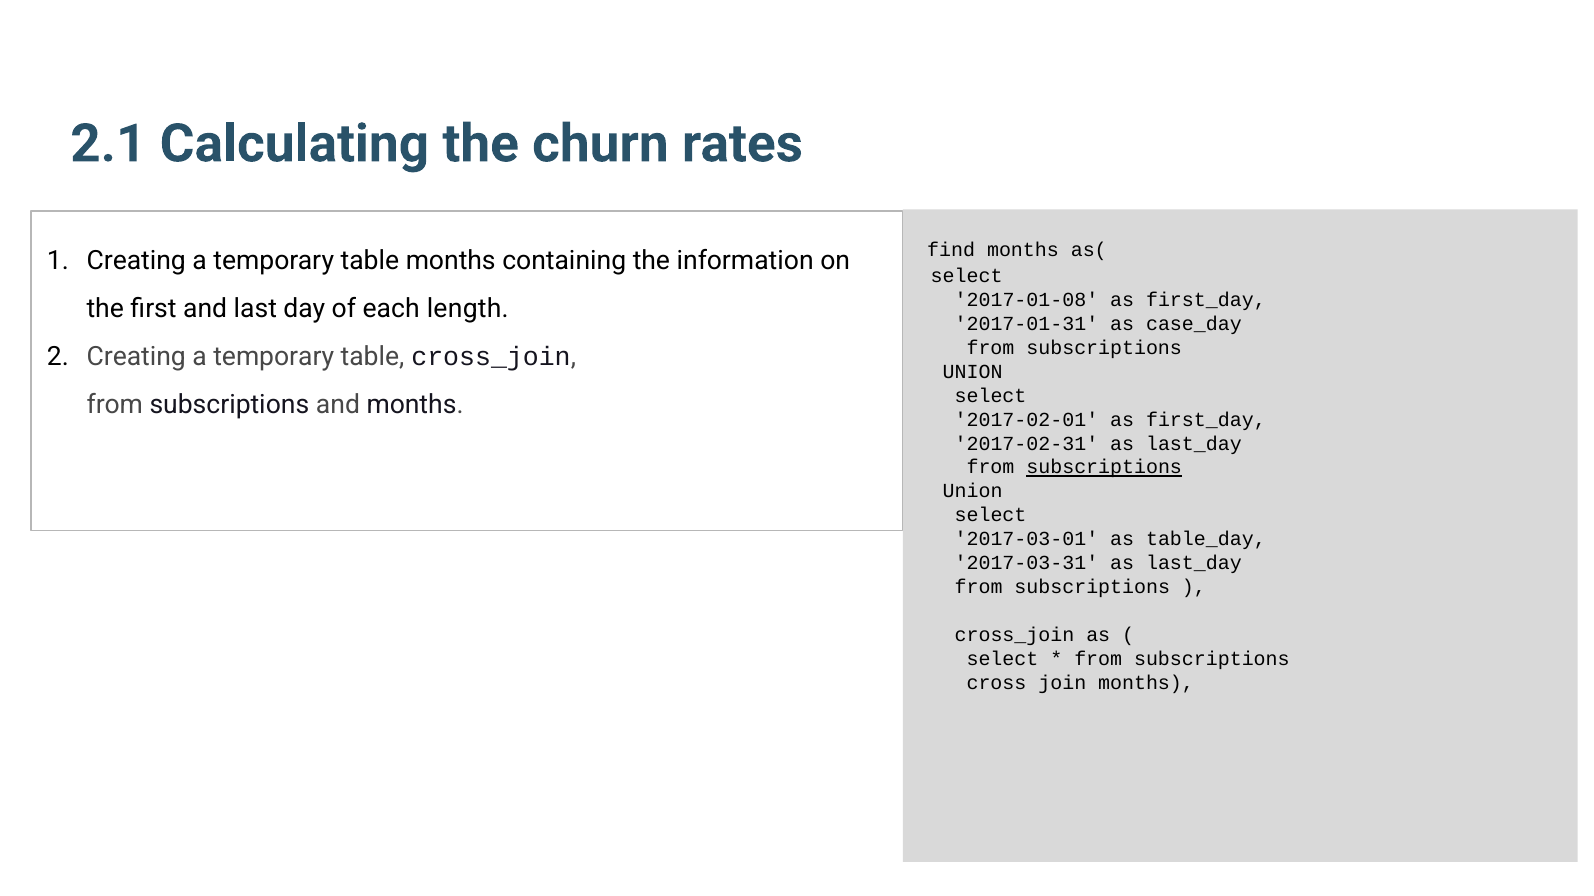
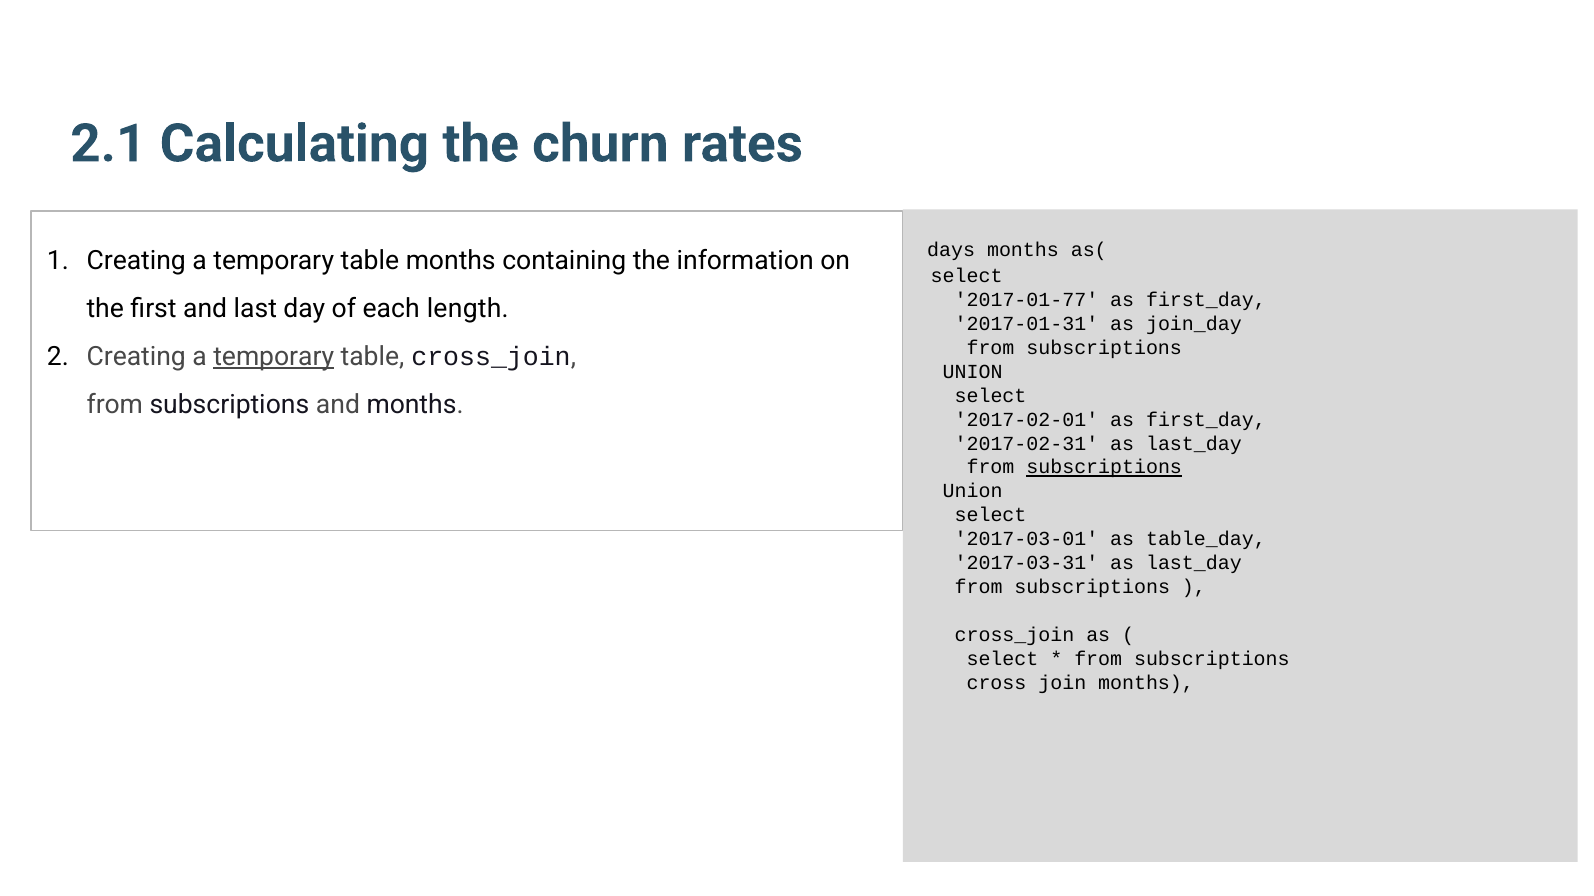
find: find -> days
2017-01-08: 2017-01-08 -> 2017-01-77
case_day: case_day -> join_day
temporary at (274, 357) underline: none -> present
